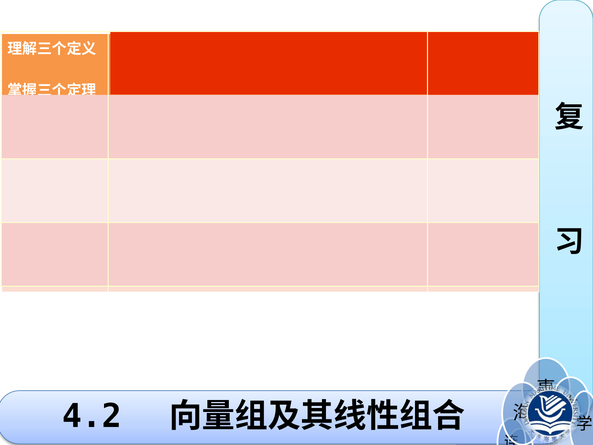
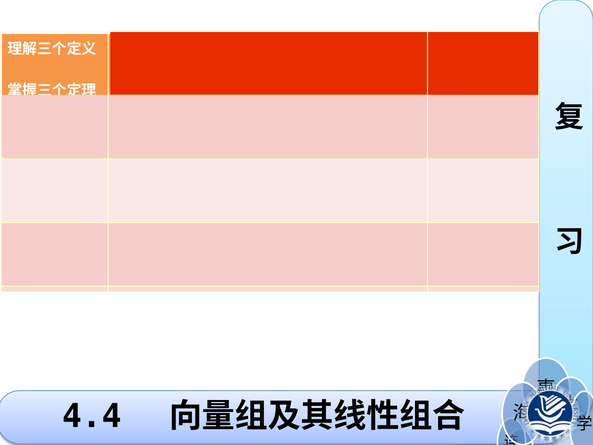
4.2: 4.2 -> 4.4
